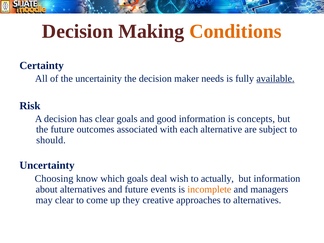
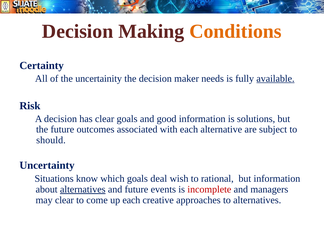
concepts: concepts -> solutions
Choosing: Choosing -> Situations
actually: actually -> rational
alternatives at (83, 189) underline: none -> present
incomplete colour: orange -> red
up they: they -> each
